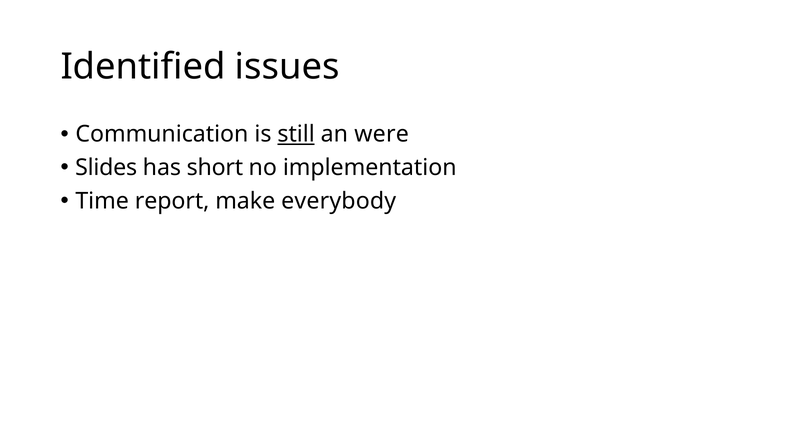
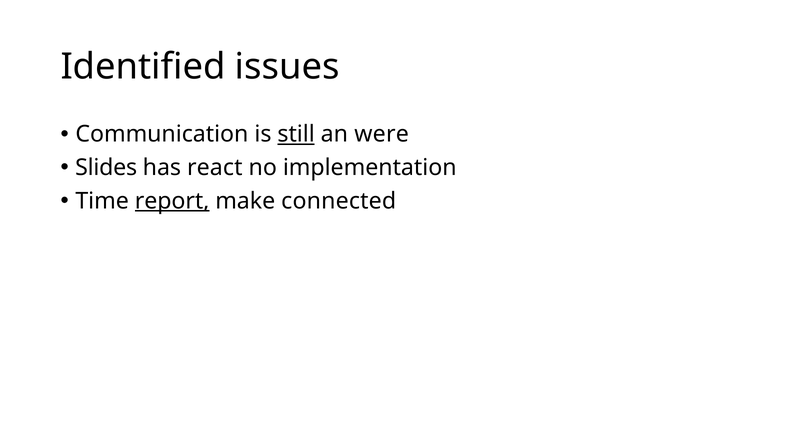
short: short -> react
report underline: none -> present
everybody: everybody -> connected
